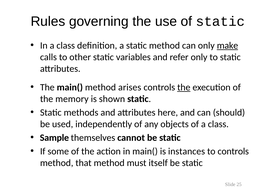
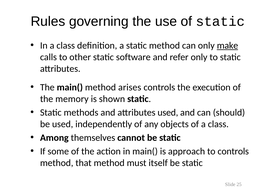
variables: variables -> software
the at (184, 87) underline: present -> none
attributes here: here -> used
Sample: Sample -> Among
instances: instances -> approach
